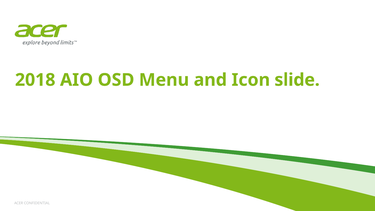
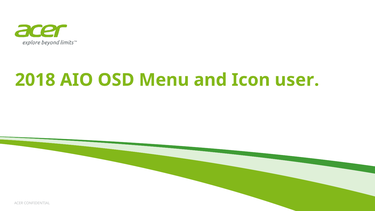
slide: slide -> user
